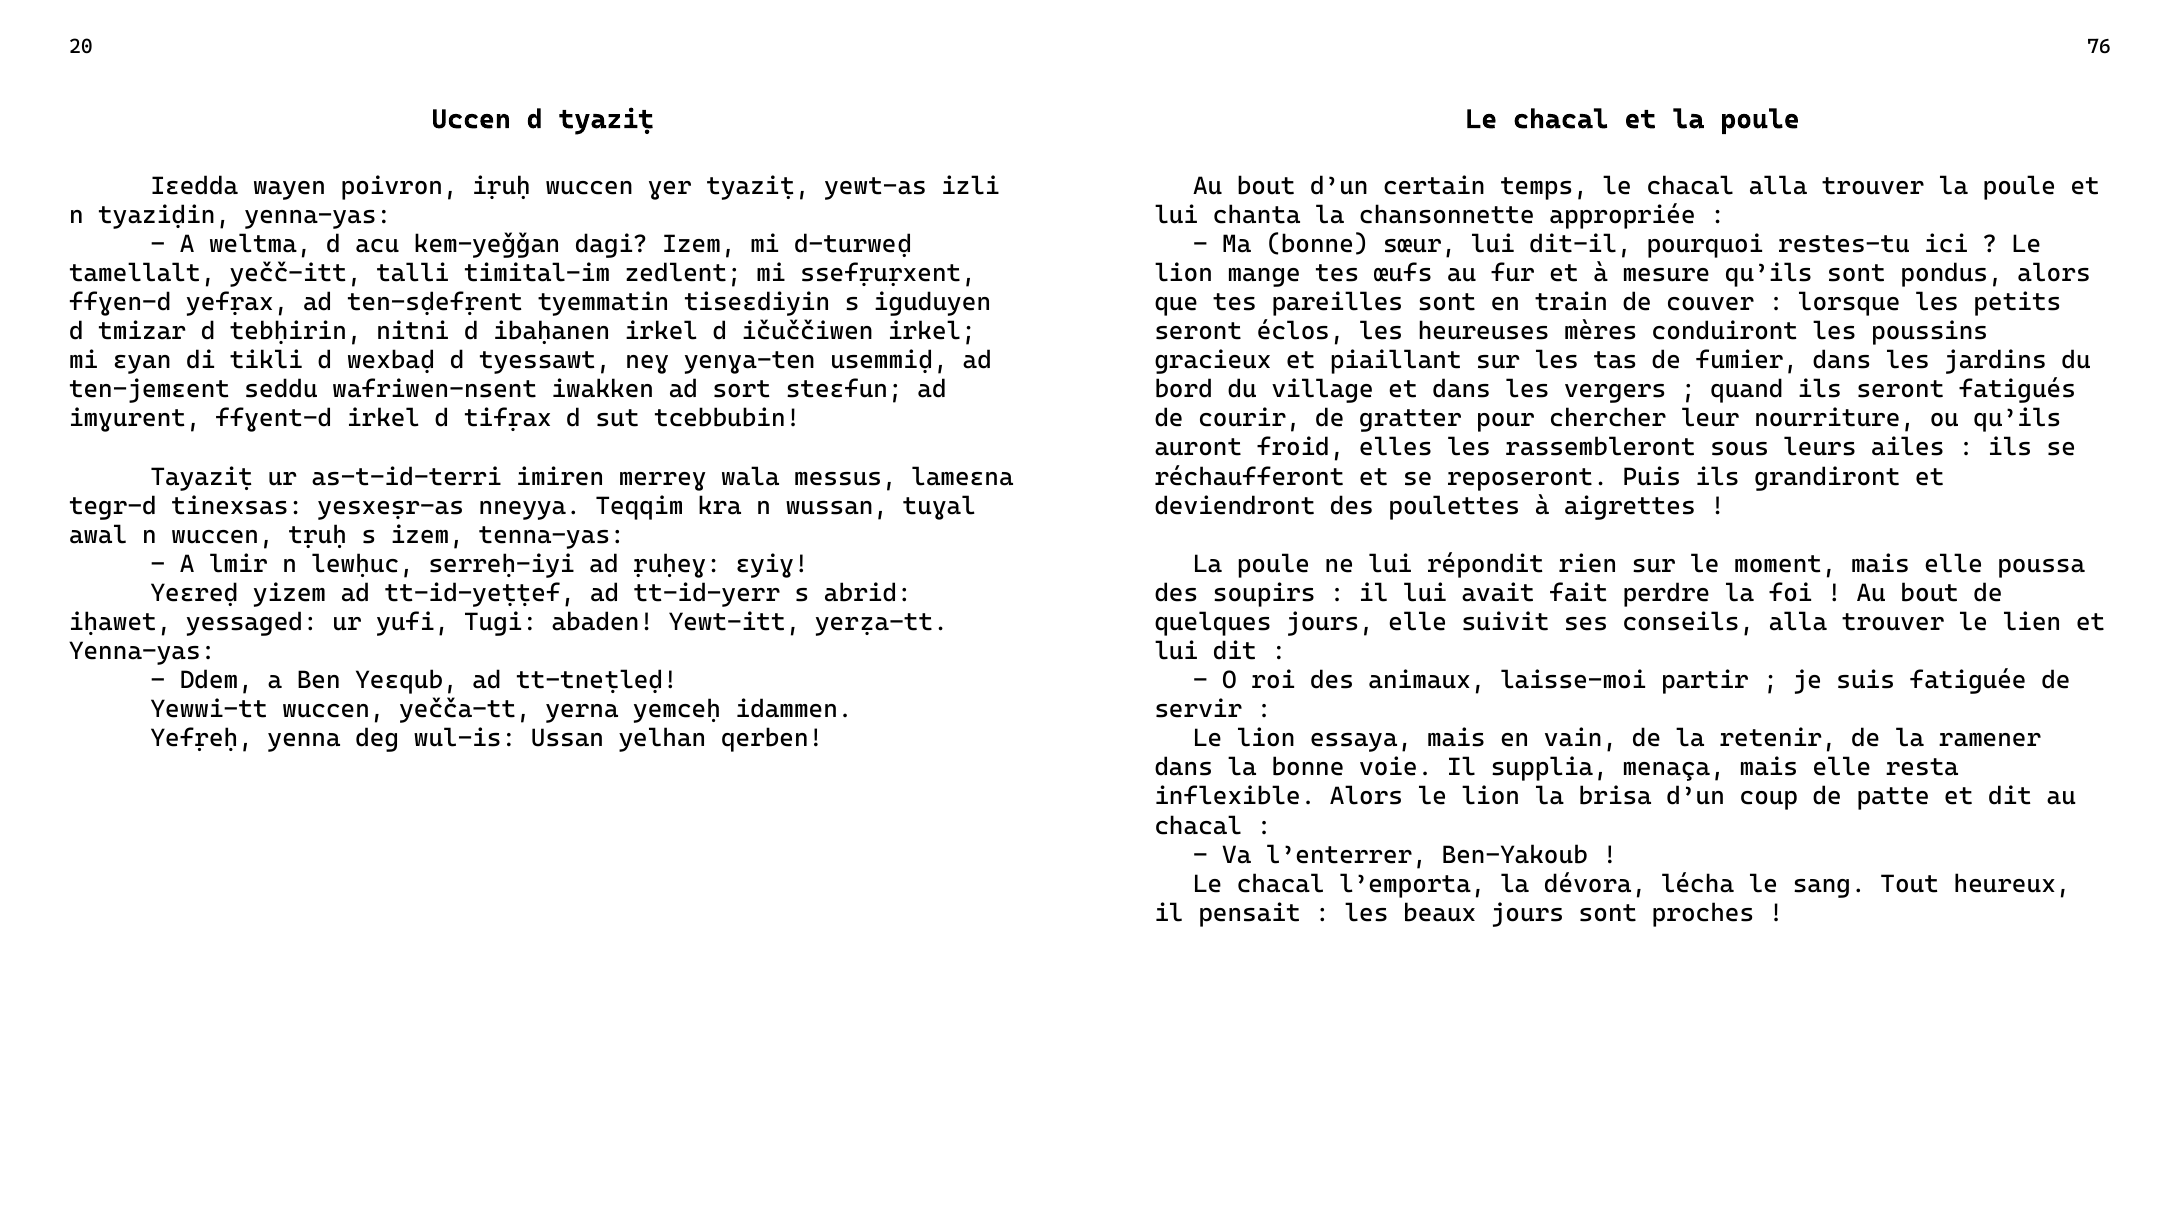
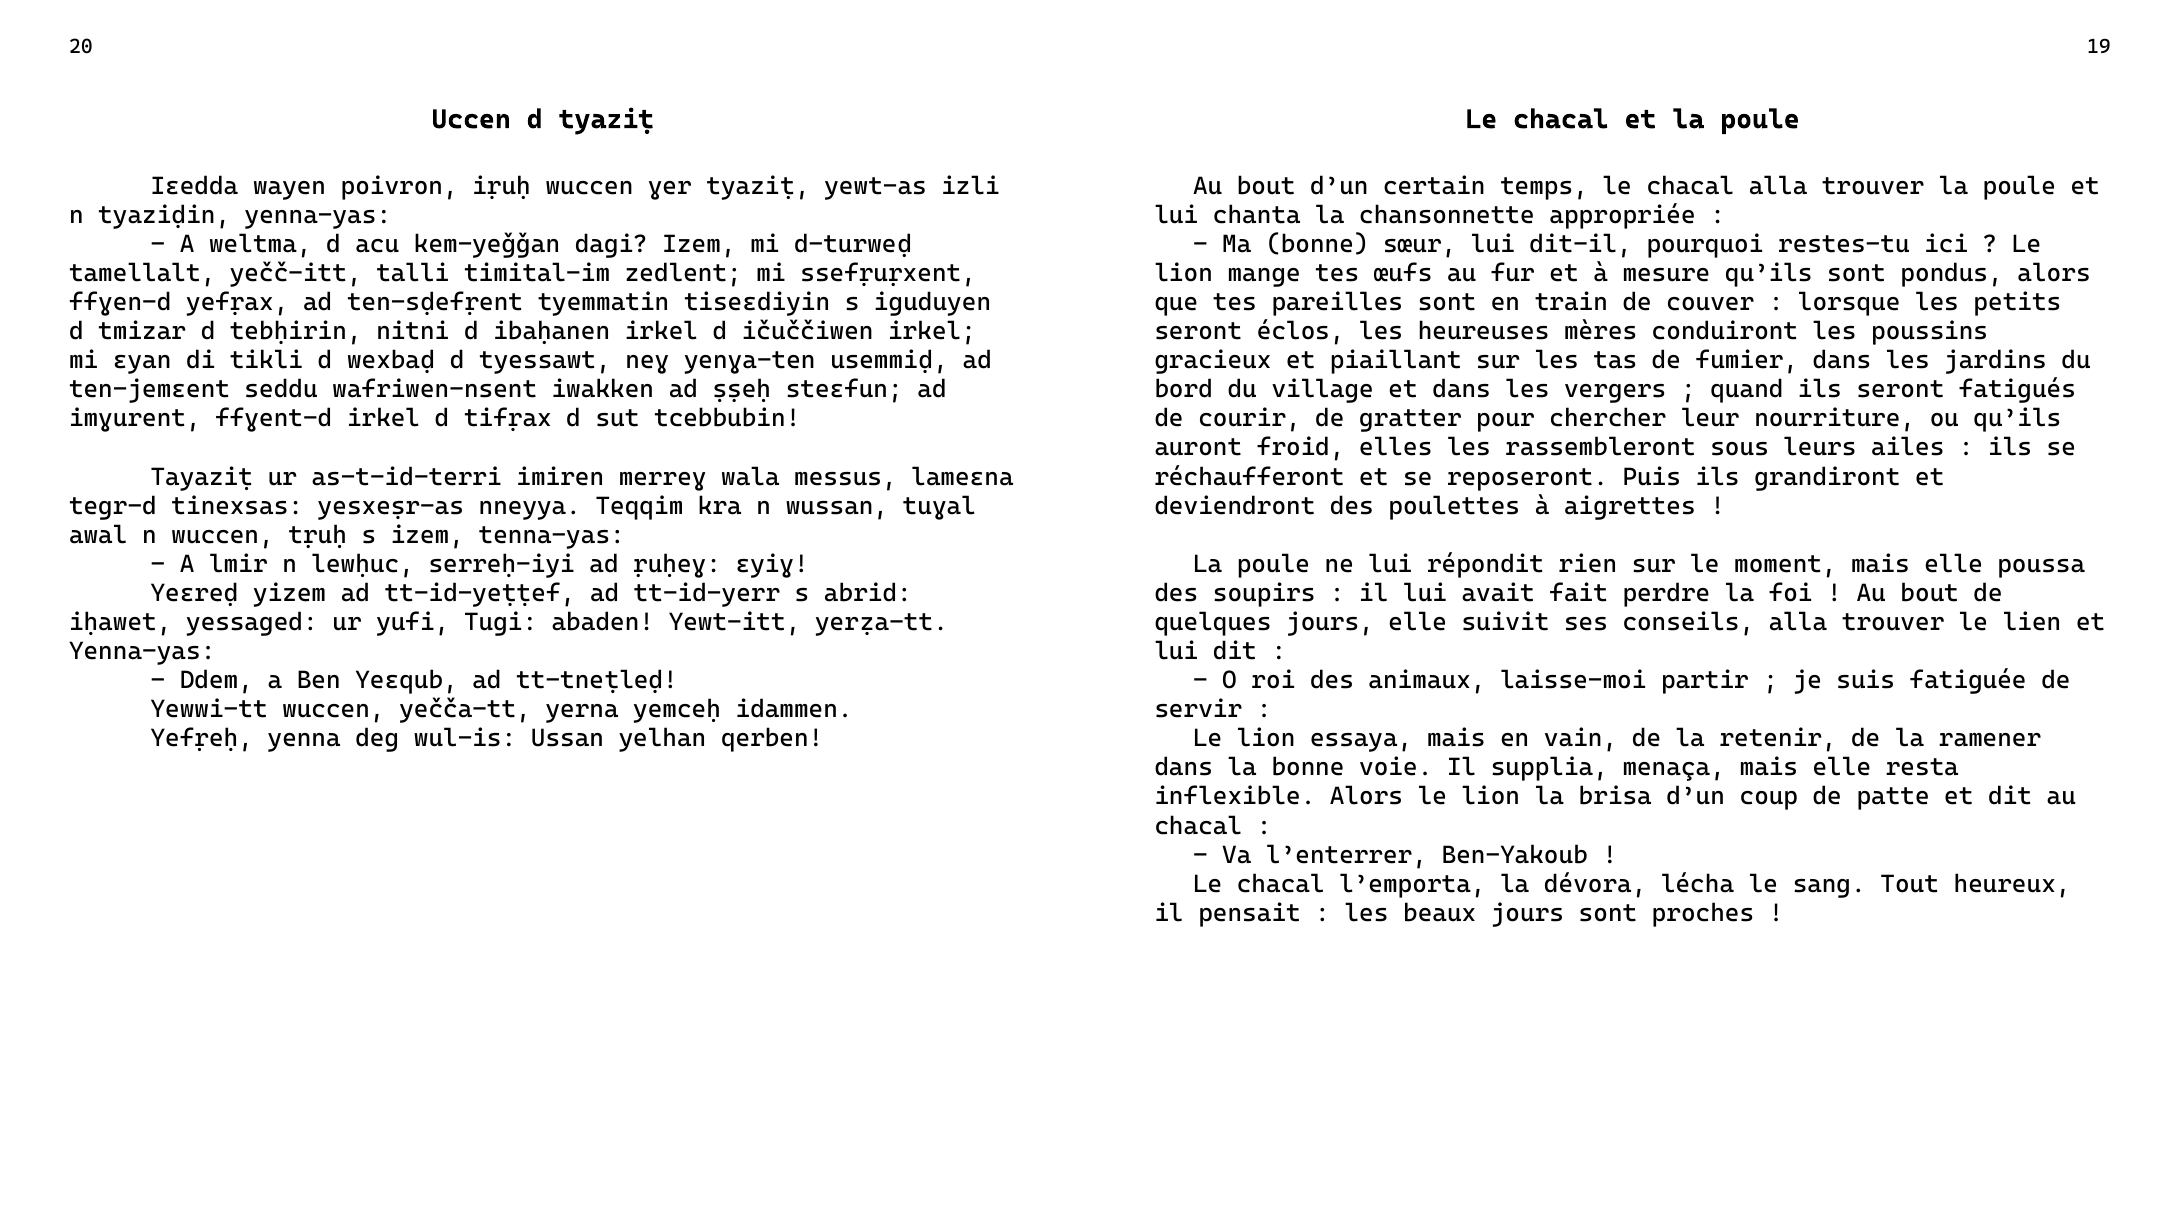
76: 76 -> 19
sort: sort -> ṣṣeḥ
